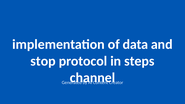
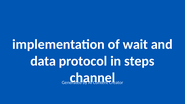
data: data -> wait
stop: stop -> data
